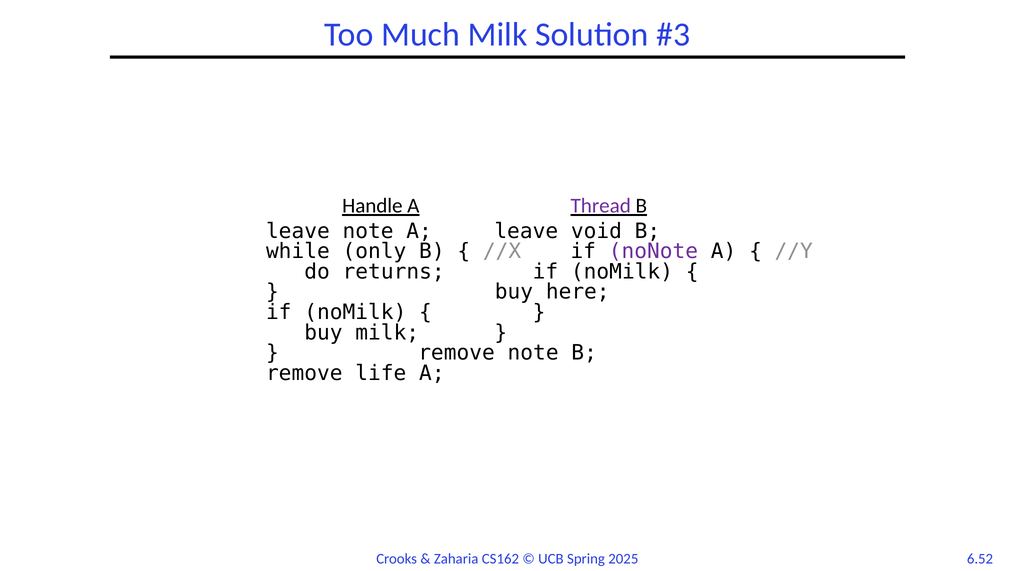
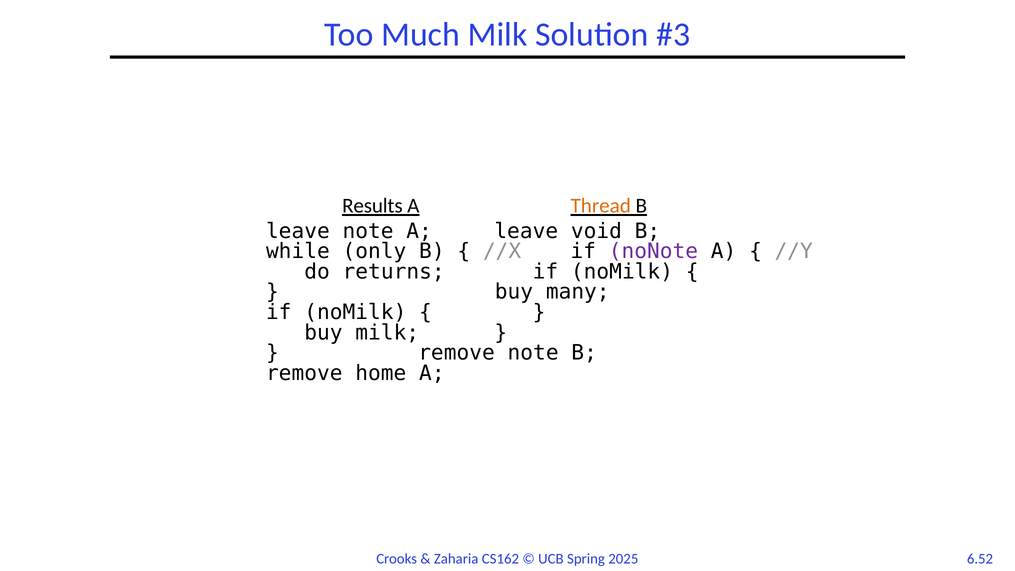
Handle: Handle -> Results
Thread colour: purple -> orange
here: here -> many
life: life -> home
